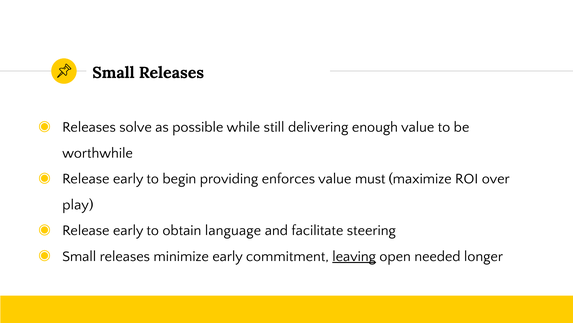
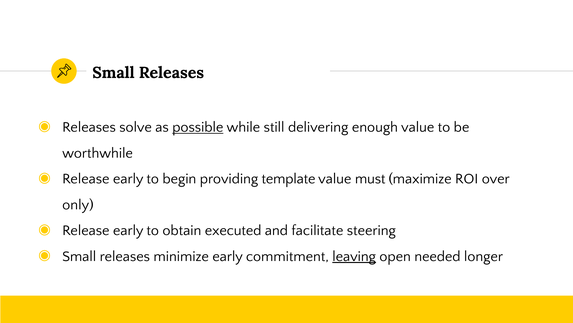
possible underline: none -> present
enforces: enforces -> template
play: play -> only
language: language -> executed
